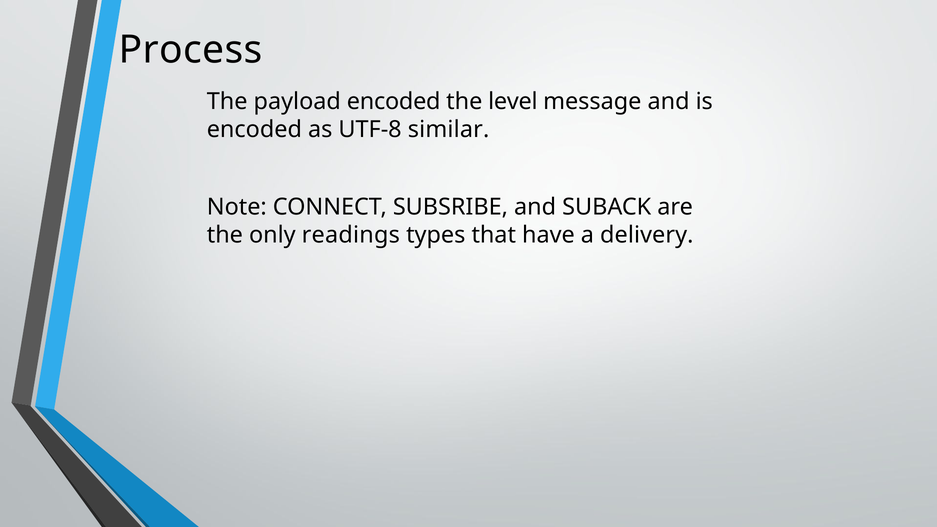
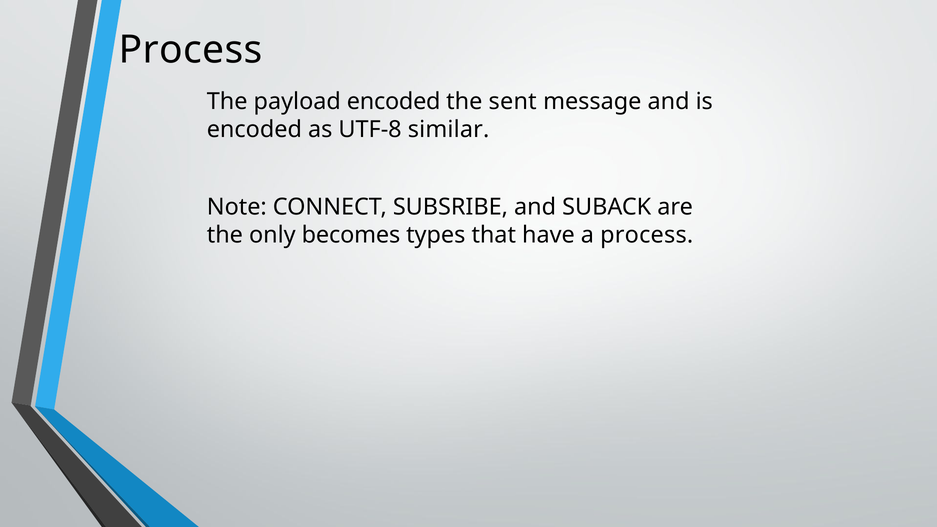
level: level -> sent
readings: readings -> becomes
a delivery: delivery -> process
